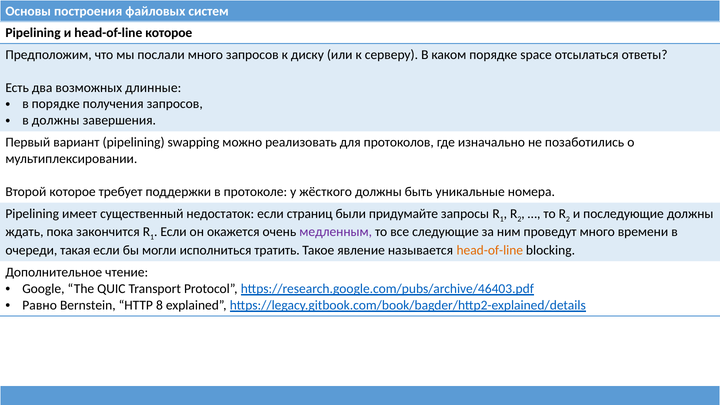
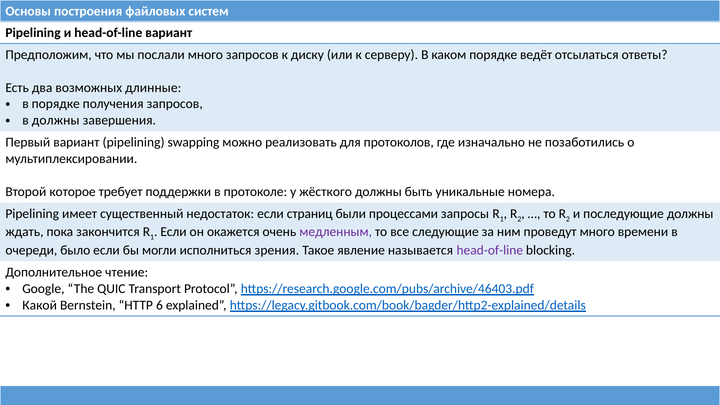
head-of-line которое: которое -> вариант
space: space -> ведёт
придумайте: придумайте -> процессами
такая: такая -> было
тратить: тратить -> зрения
head-of-line at (490, 250) colour: orange -> purple
Равно: Равно -> Какой
8: 8 -> 6
